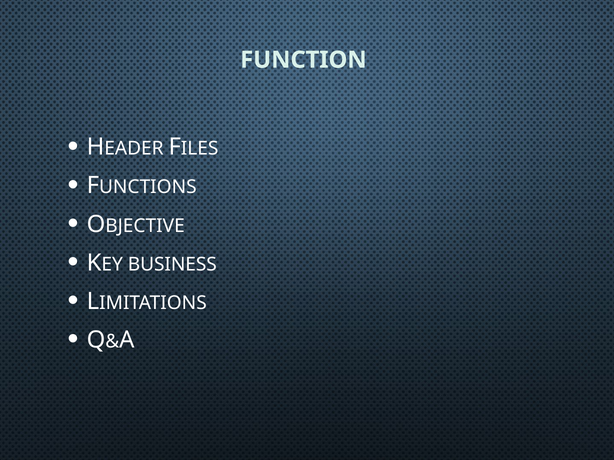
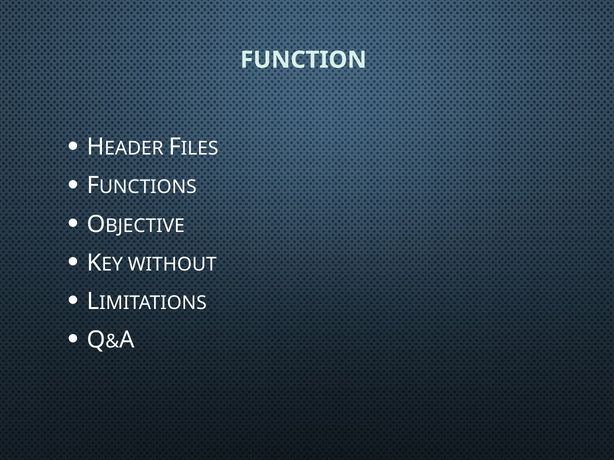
BUSINESS: BUSINESS -> WITHOUT
